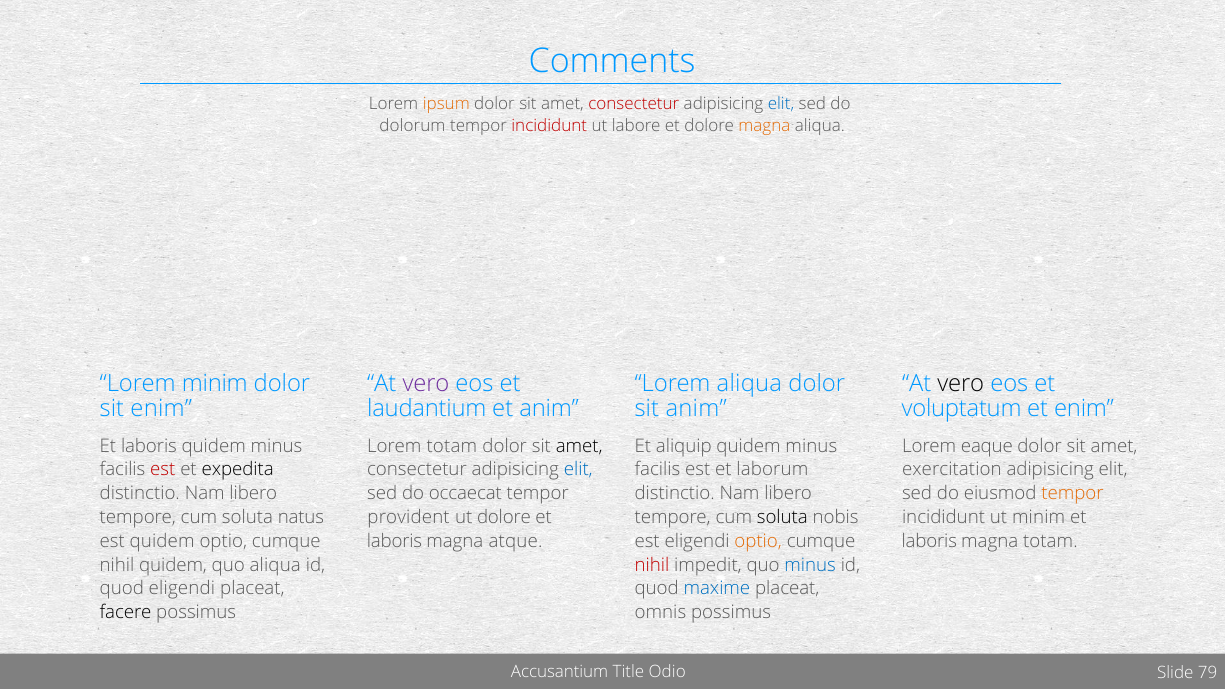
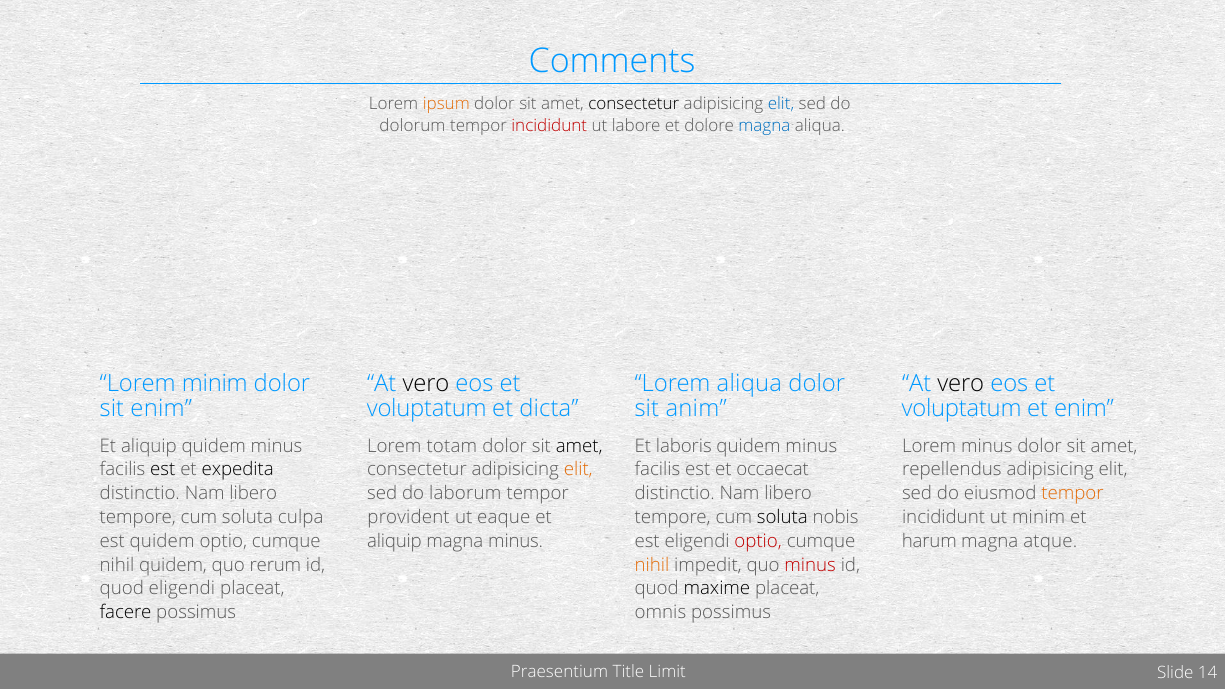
consectetur at (634, 104) colour: red -> black
magna at (764, 126) colour: orange -> blue
vero at (426, 383) colour: purple -> black
laudantium at (427, 409): laudantium -> voluptatum
et anim: anim -> dicta
laboris at (149, 446): laboris -> aliquip
aliquip: aliquip -> laboris
Lorem eaque: eaque -> minus
est at (163, 470) colour: red -> black
elit at (578, 470) colour: blue -> orange
laborum: laborum -> occaecat
exercitation: exercitation -> repellendus
occaecat: occaecat -> laborum
natus: natus -> culpa
ut dolore: dolore -> eaque
laboris at (394, 541): laboris -> aliquip
magna atque: atque -> minus
optio at (758, 541) colour: orange -> red
laboris at (929, 541): laboris -> harum
magna totam: totam -> atque
quo aliqua: aliqua -> rerum
nihil at (652, 565) colour: red -> orange
minus at (810, 565) colour: blue -> red
maxime colour: blue -> black
Accusantium: Accusantium -> Praesentium
Odio: Odio -> Limit
79: 79 -> 14
